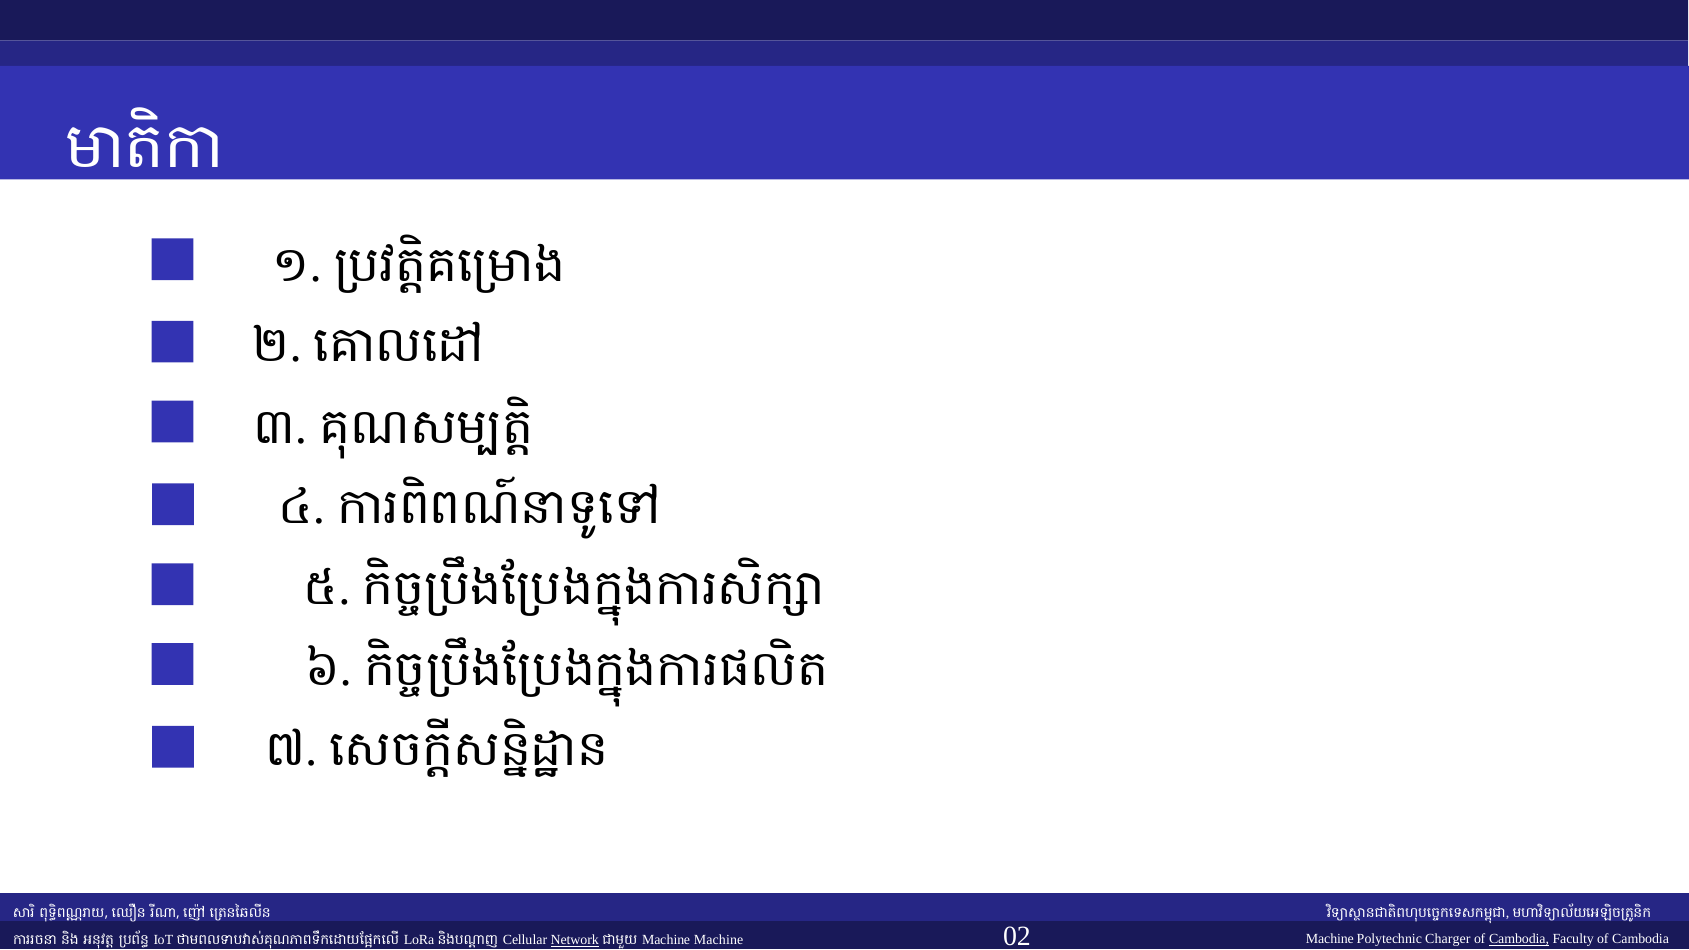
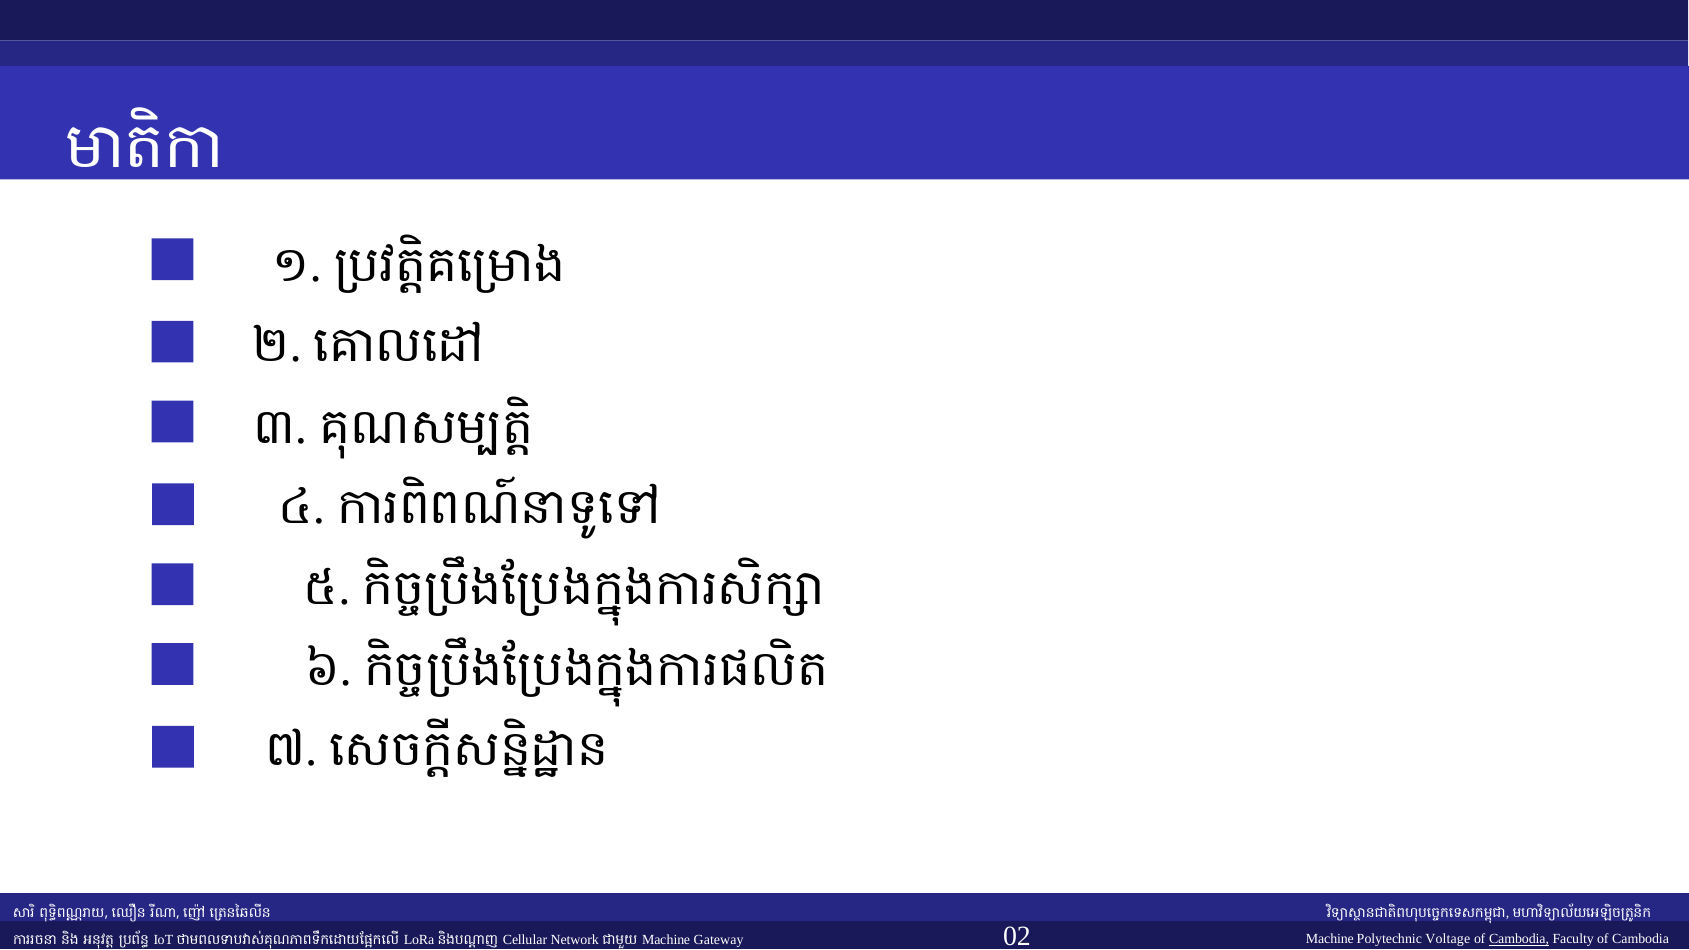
Charger: Charger -> Voltage
Network underline: present -> none
Machine Machine: Machine -> Gateway
